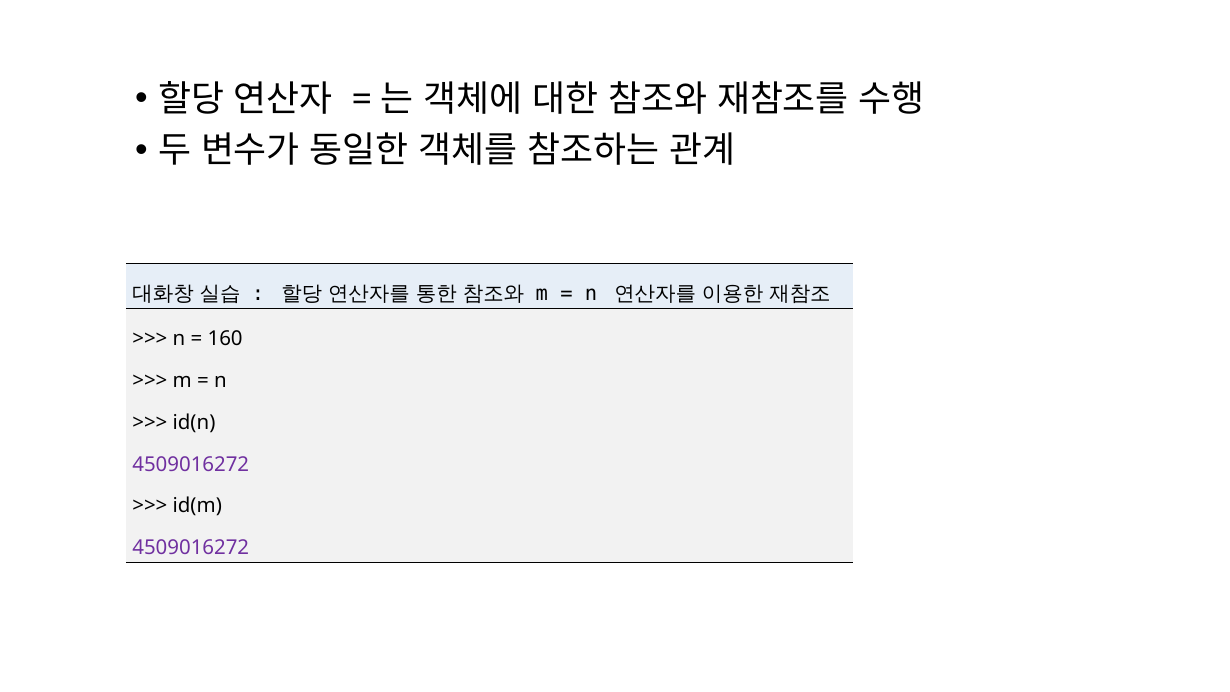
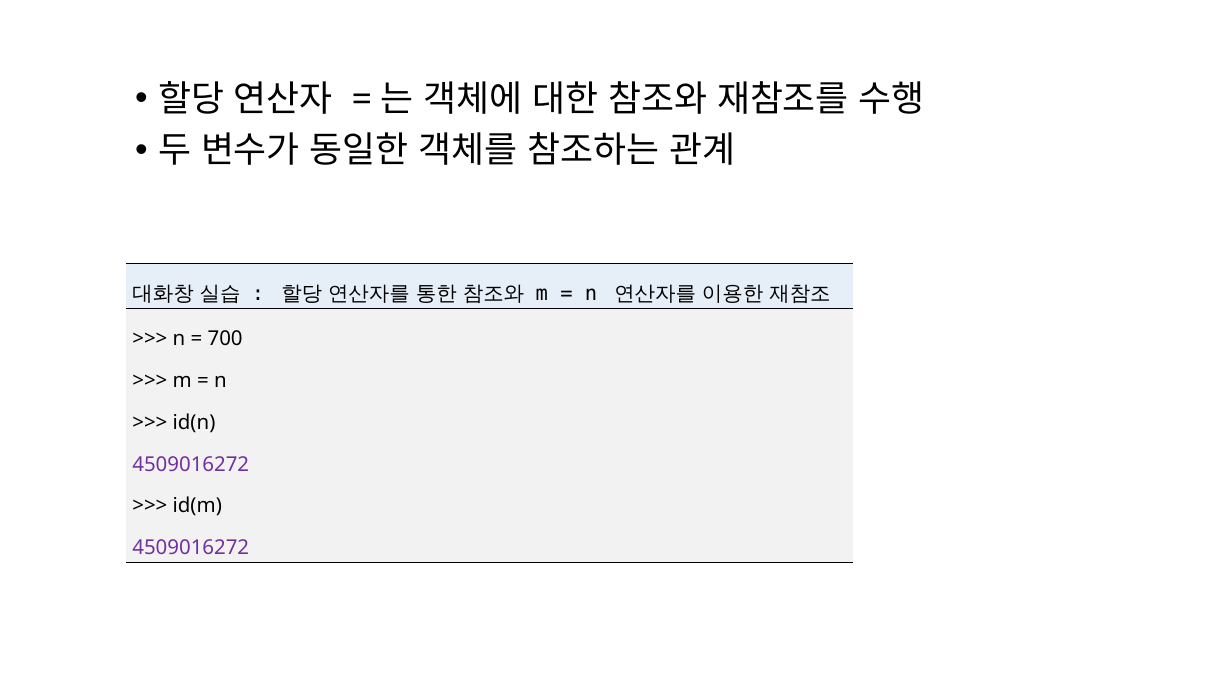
160: 160 -> 700
